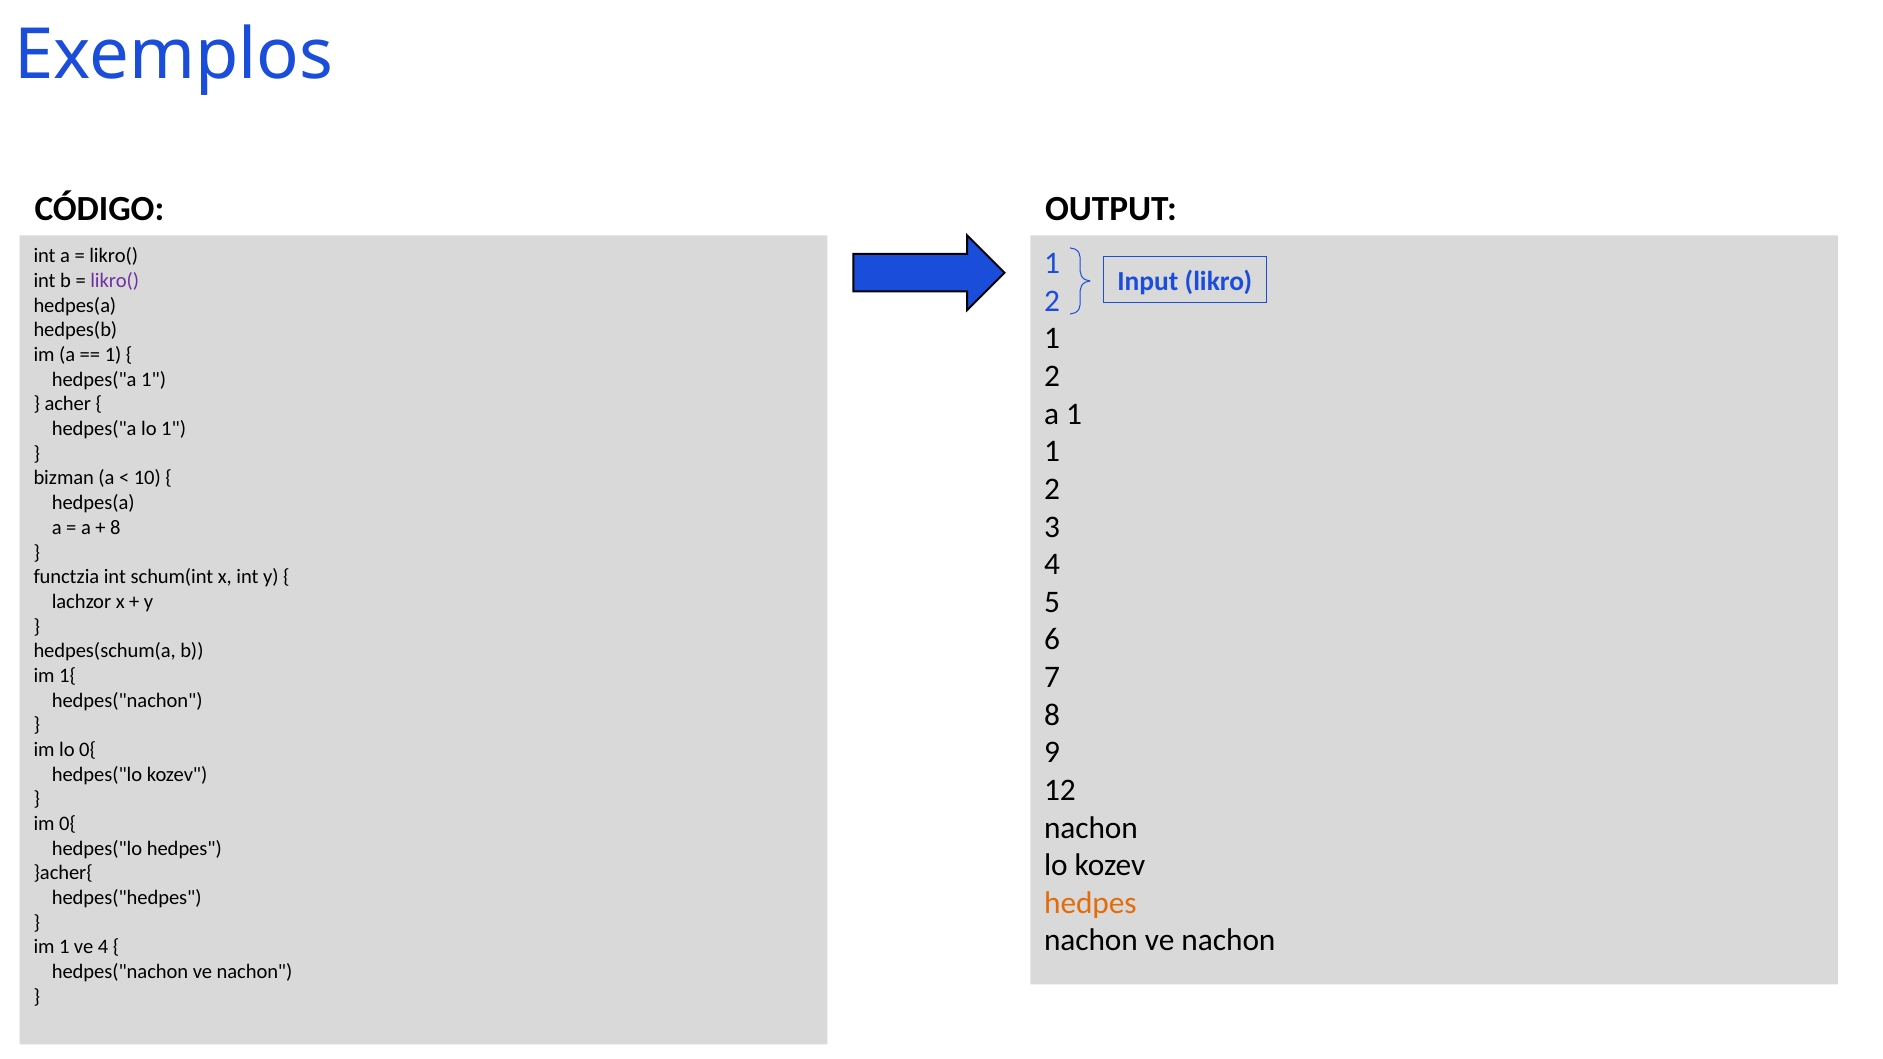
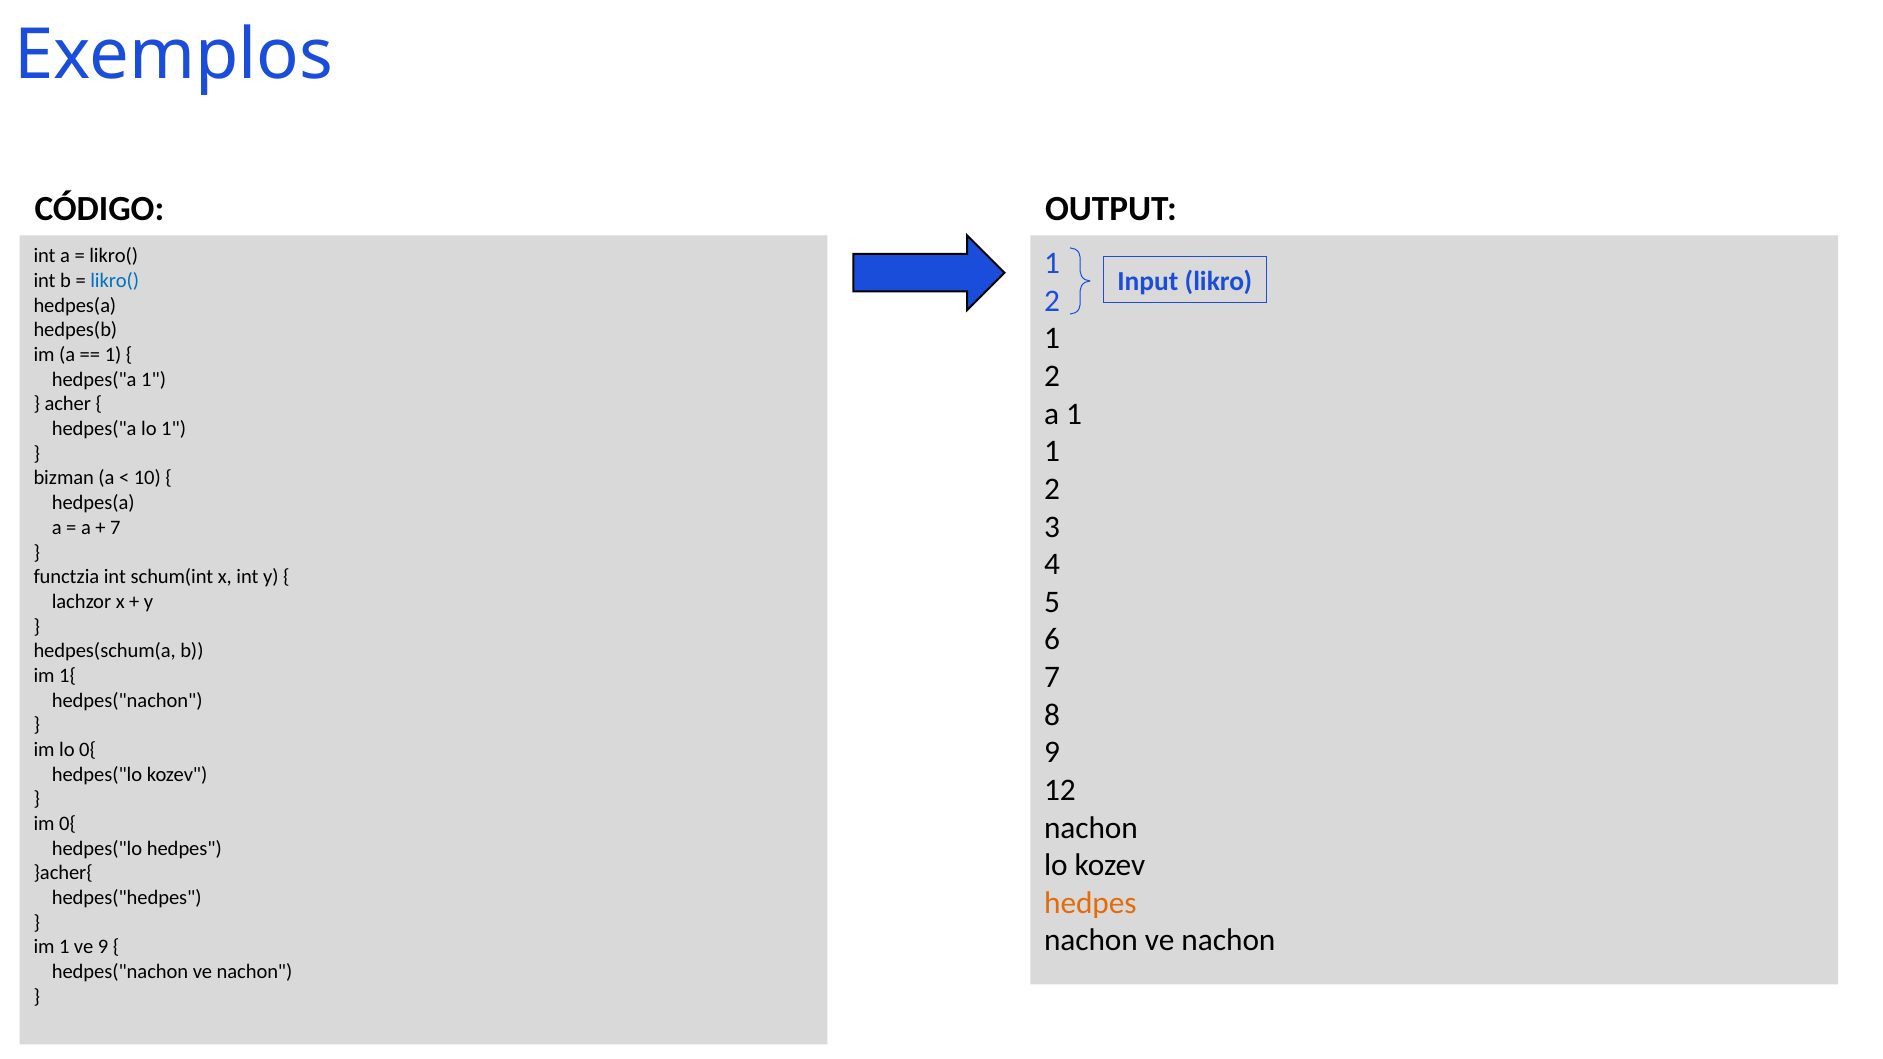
likro( at (115, 281) colour: purple -> blue
8 at (115, 528): 8 -> 7
ve 4: 4 -> 9
